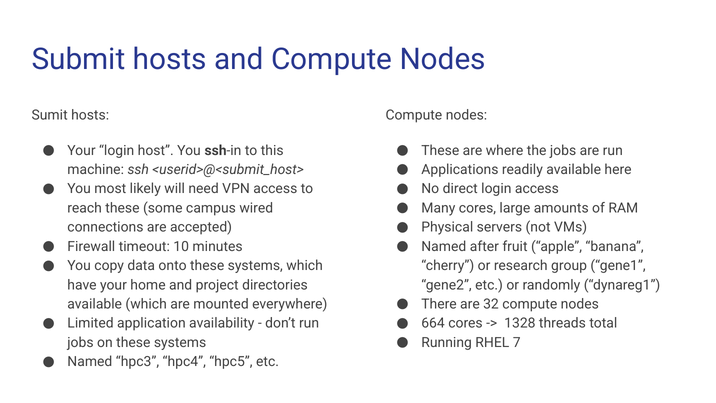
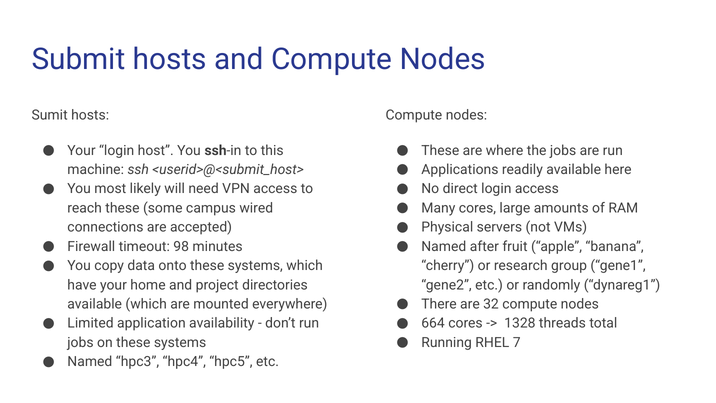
10: 10 -> 98
